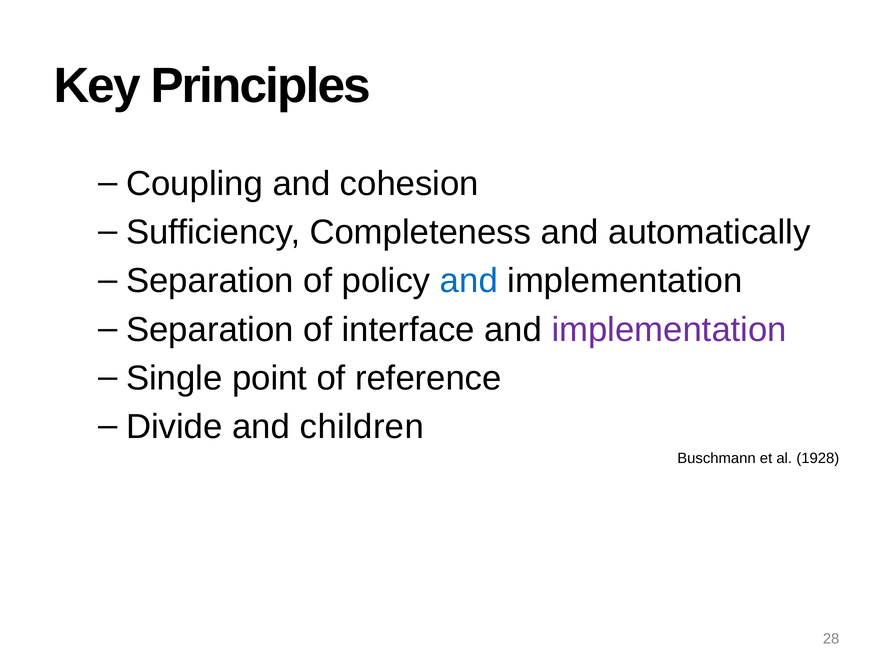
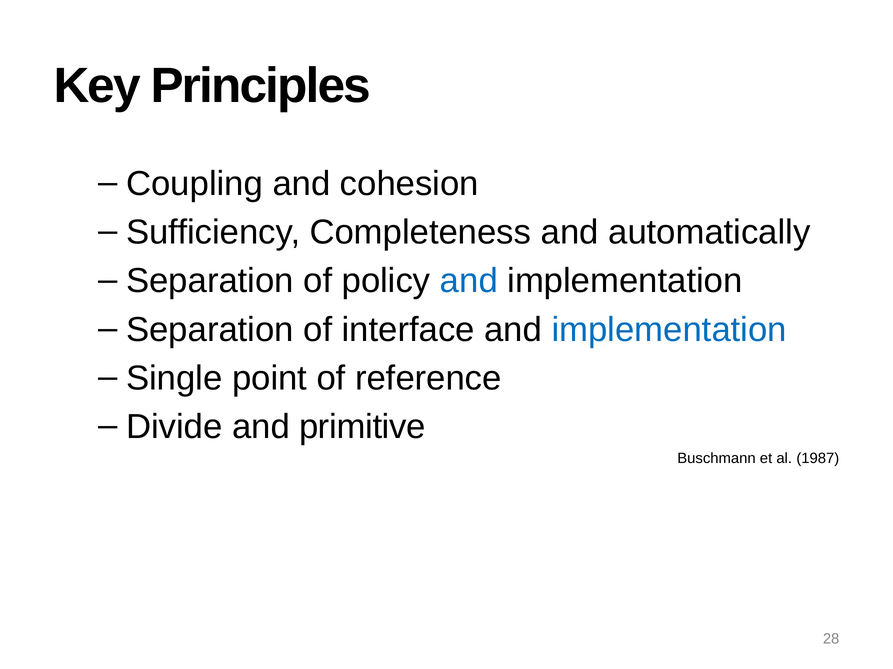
implementation at (669, 330) colour: purple -> blue
children: children -> primitive
1928: 1928 -> 1987
